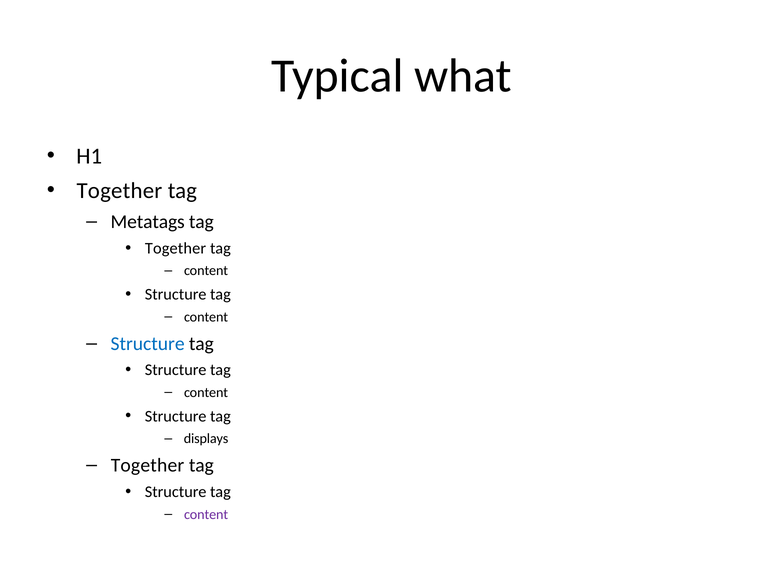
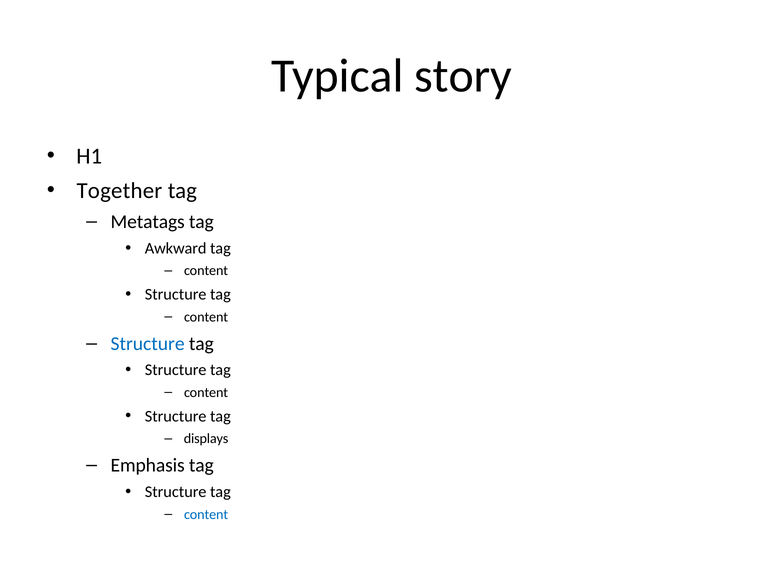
what: what -> story
Together at (176, 248): Together -> Awkward
Together at (148, 466): Together -> Emphasis
content at (206, 515) colour: purple -> blue
